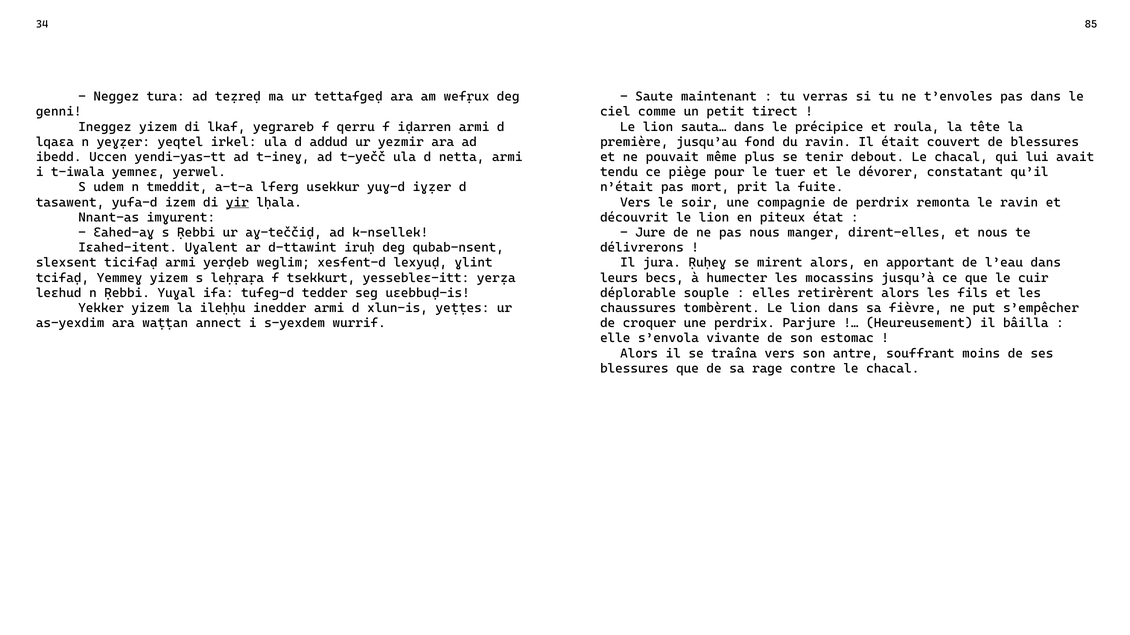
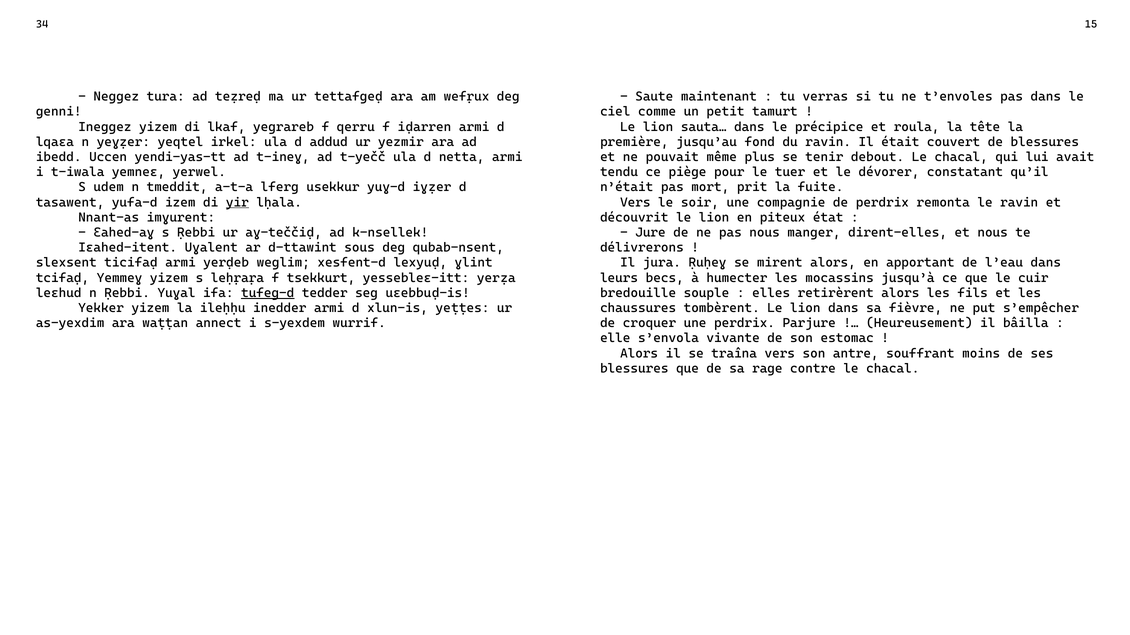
85: 85 -> 15
tirect: tirect -> tamurt
iruḥ: iruḥ -> sous
tufeg-d underline: none -> present
déplorable: déplorable -> bredouille
